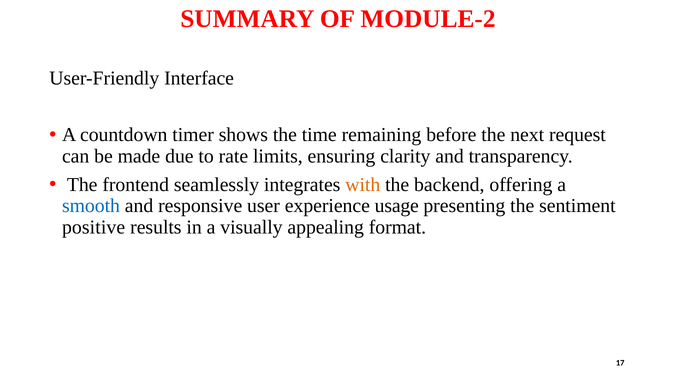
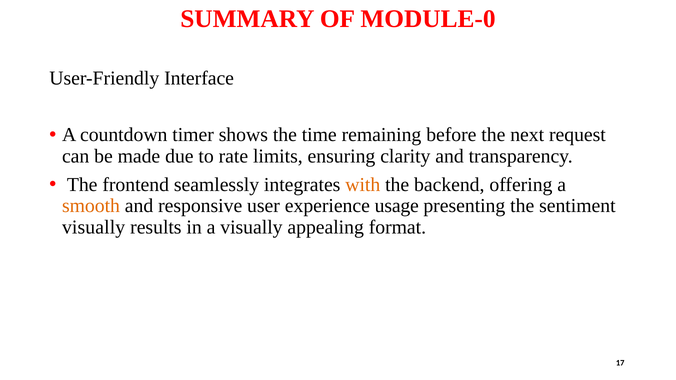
MODULE-2: MODULE-2 -> MODULE-0
smooth colour: blue -> orange
positive at (94, 227): positive -> visually
